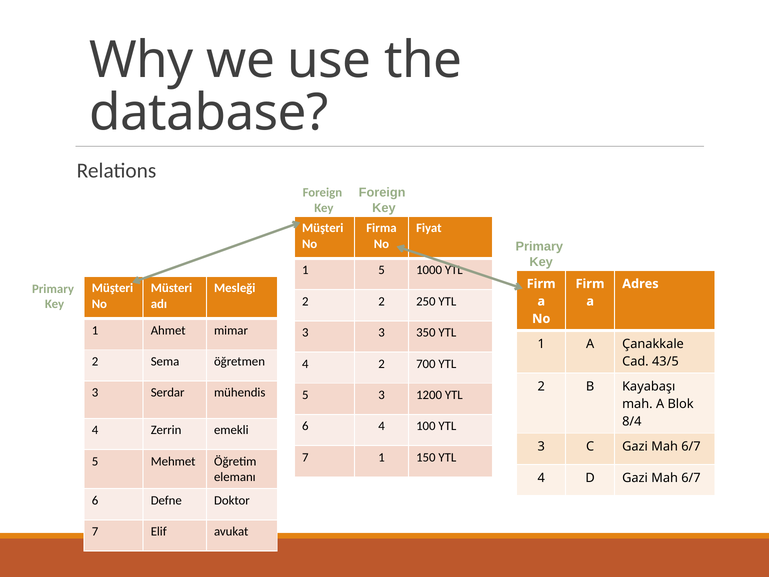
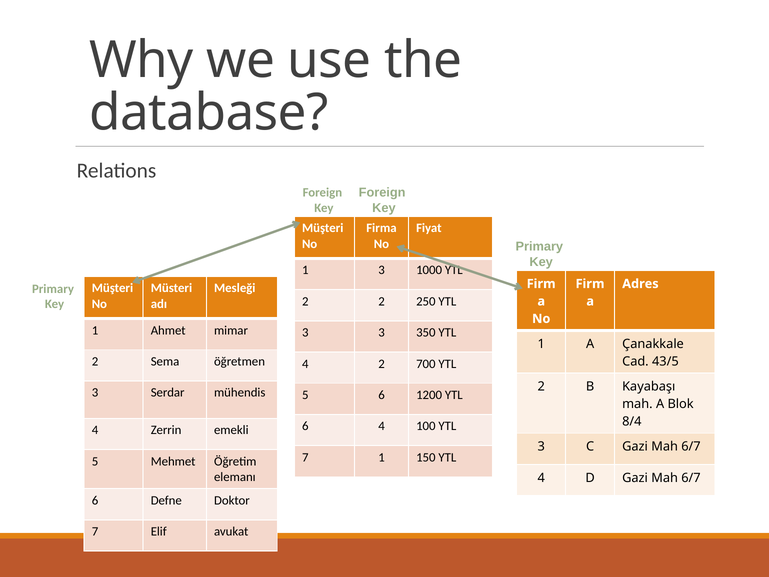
1 5: 5 -> 3
5 3: 3 -> 6
